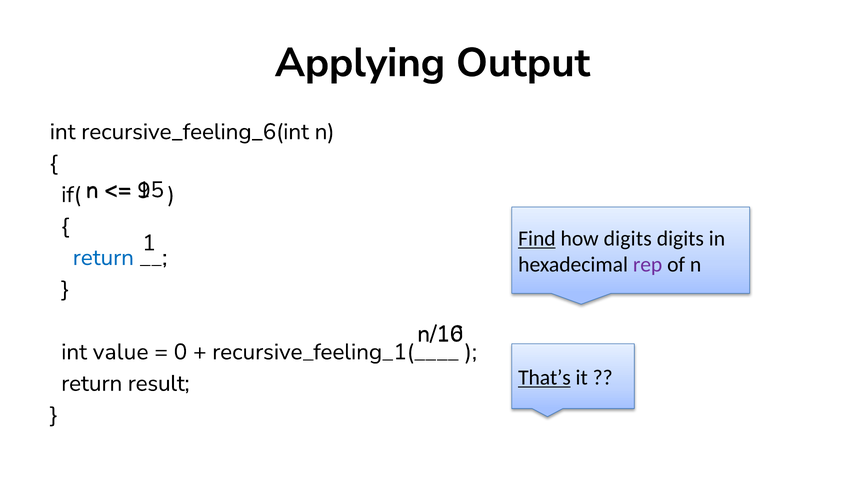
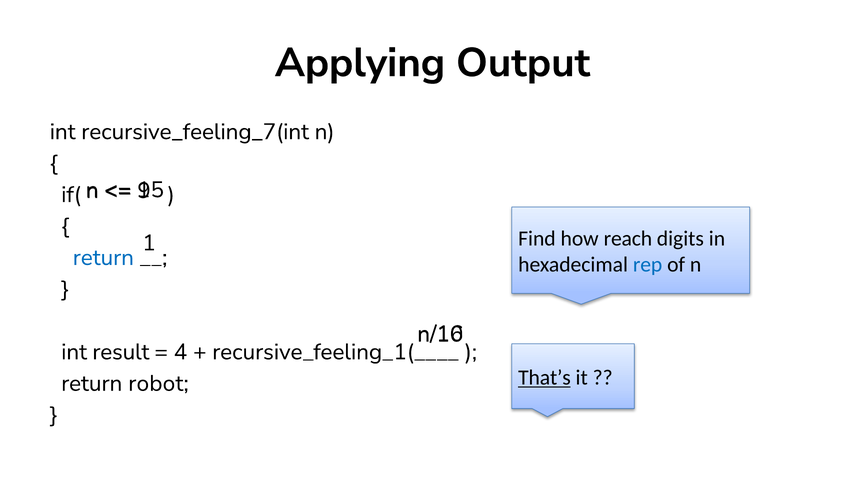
recursive_feeling_6(int: recursive_feeling_6(int -> recursive_feeling_7(int
Find underline: present -> none
how digits: digits -> reach
rep colour: purple -> blue
value: value -> result
0: 0 -> 4
result: result -> robot
